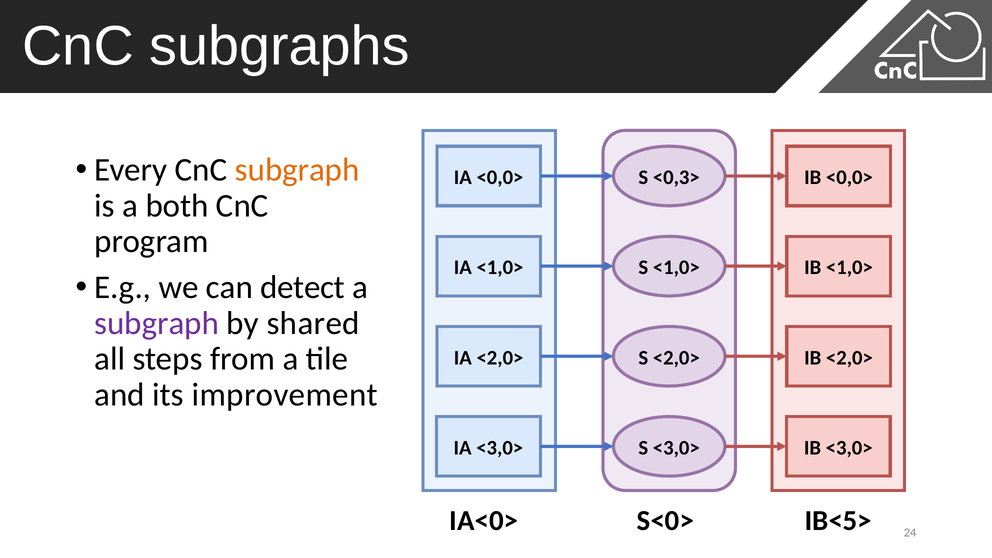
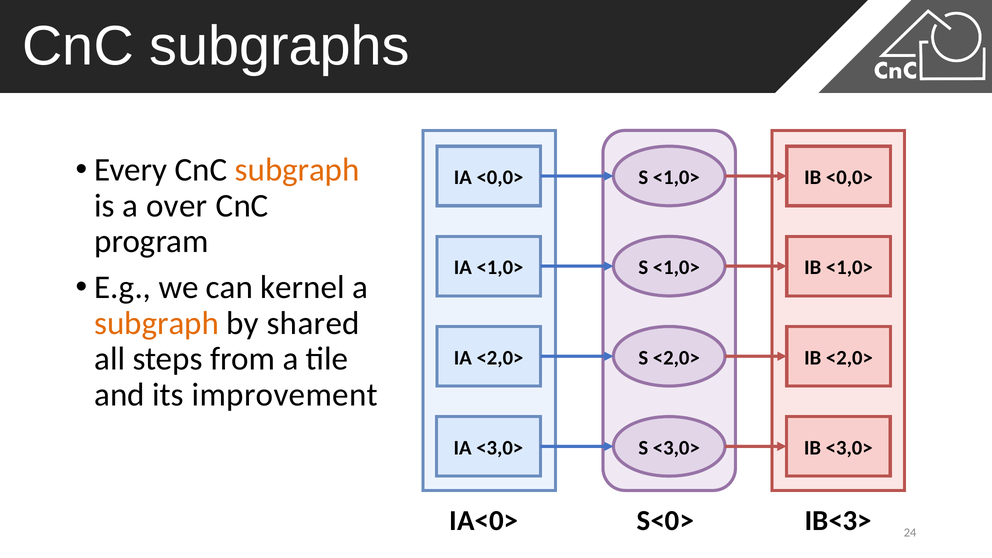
<0,3> at (676, 177): <0,3> -> <1,0>
both: both -> over
detect: detect -> kernel
subgraph at (157, 323) colour: purple -> orange
IB<5>: IB<5> -> IB<3>
